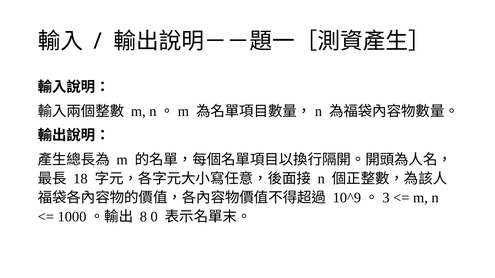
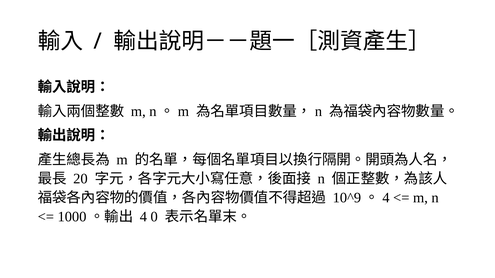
18: 18 -> 20
3 at (386, 198): 3 -> 4
8 at (143, 217): 8 -> 4
